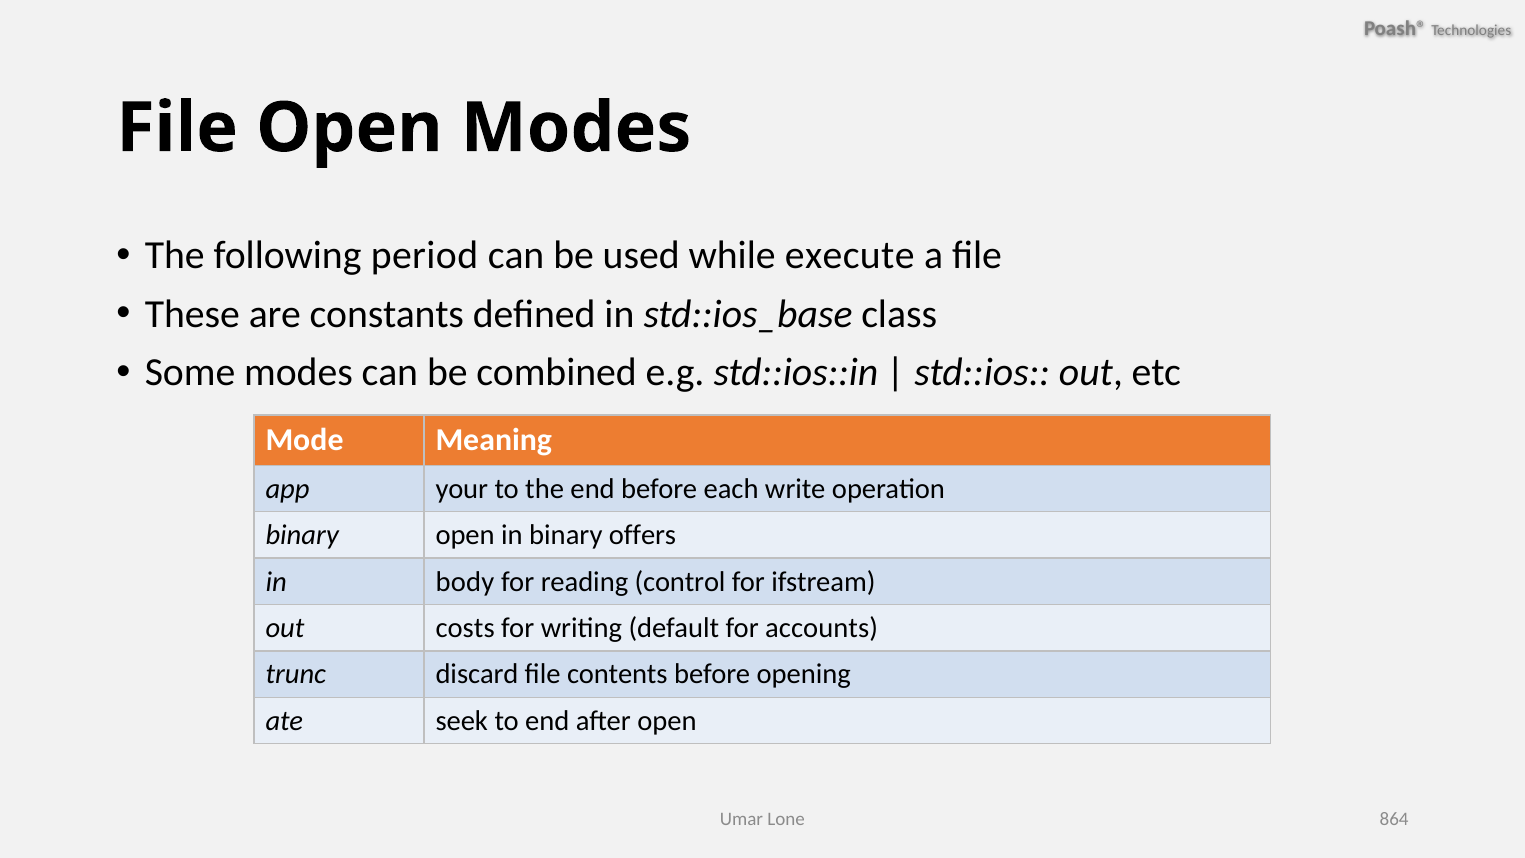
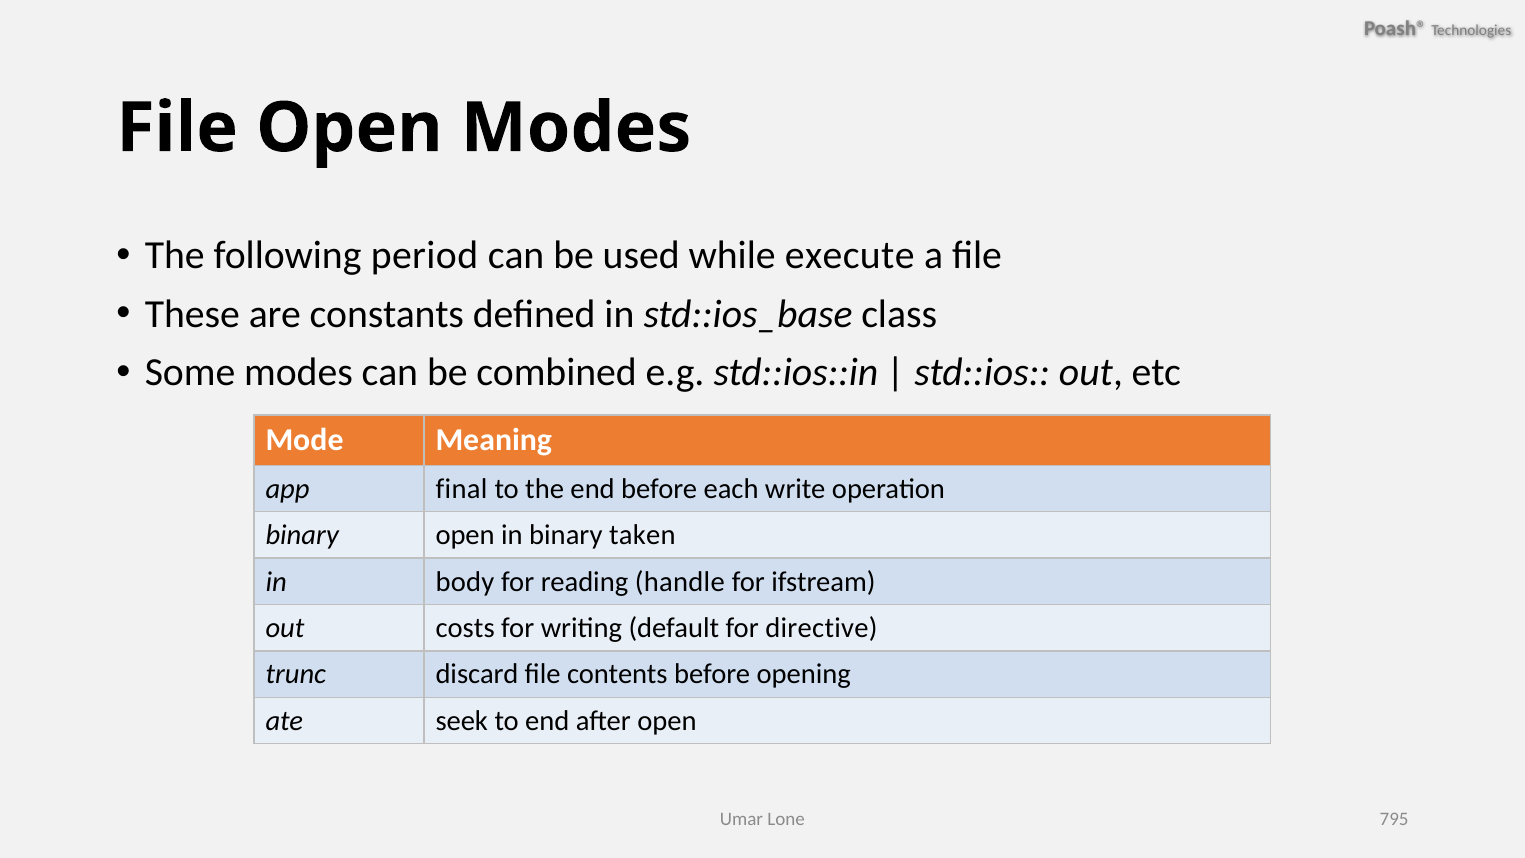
your: your -> final
offers: offers -> taken
control: control -> handle
accounts: accounts -> directive
864: 864 -> 795
